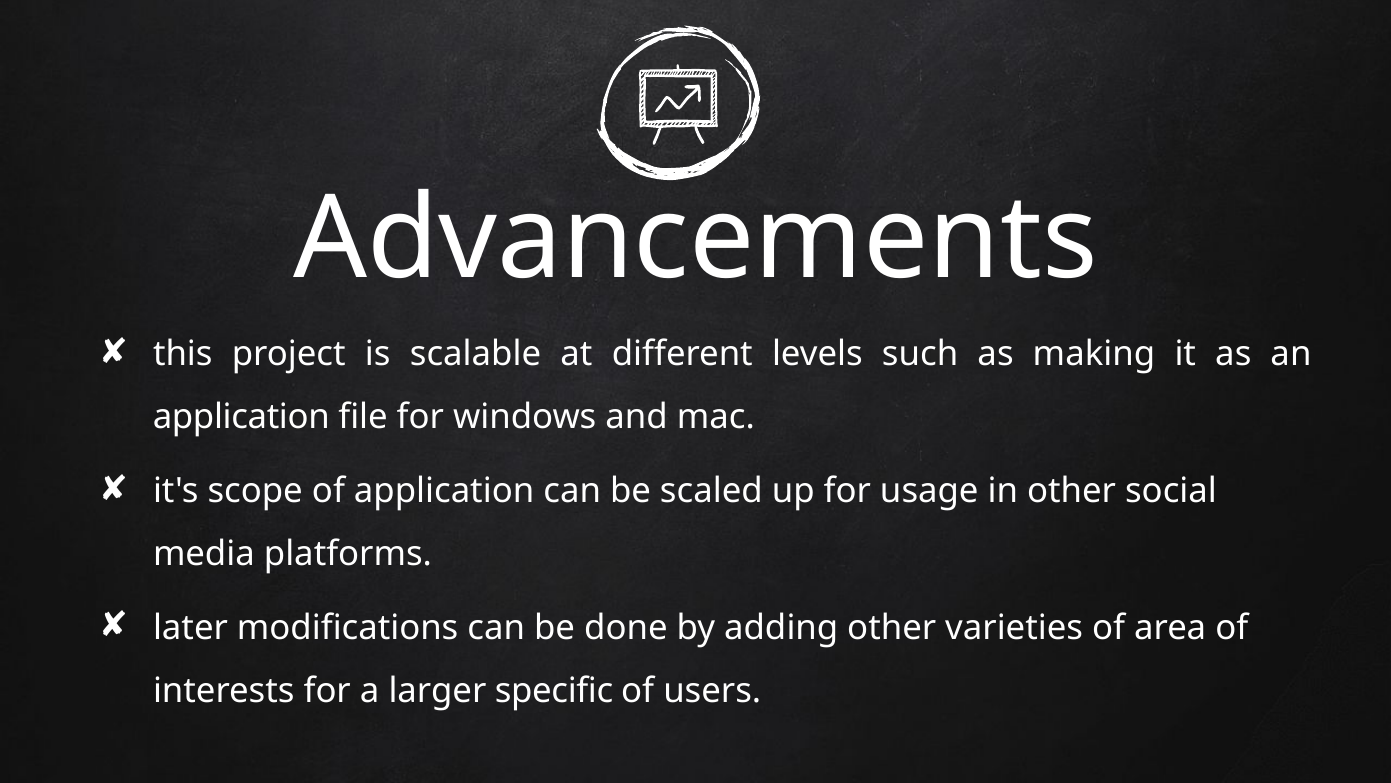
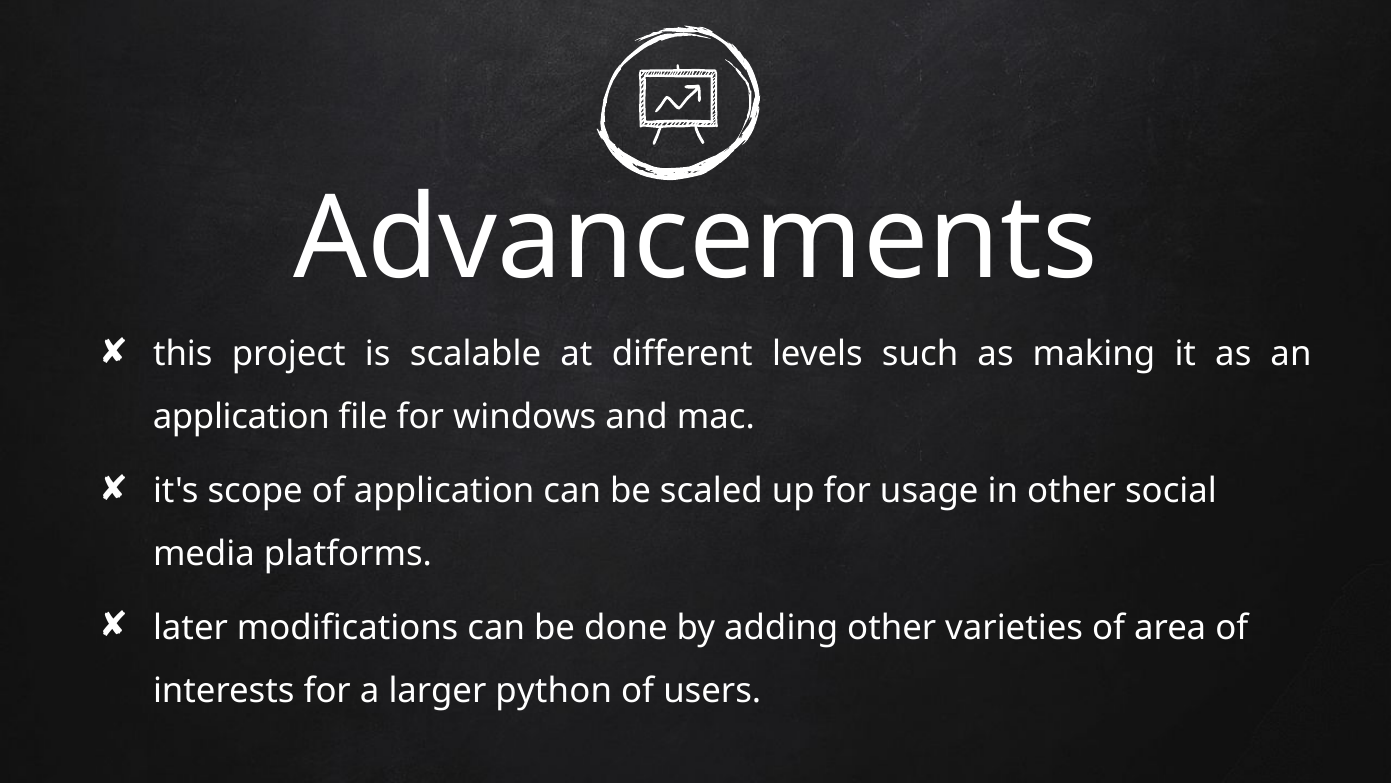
specific: specific -> python
